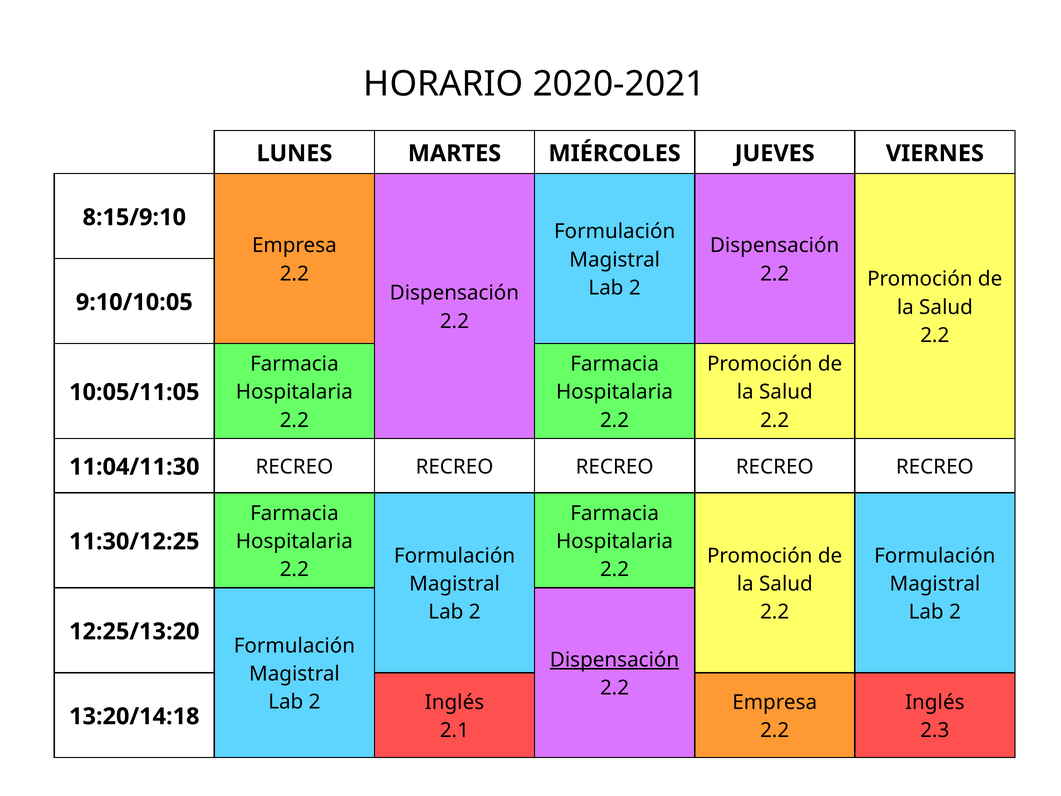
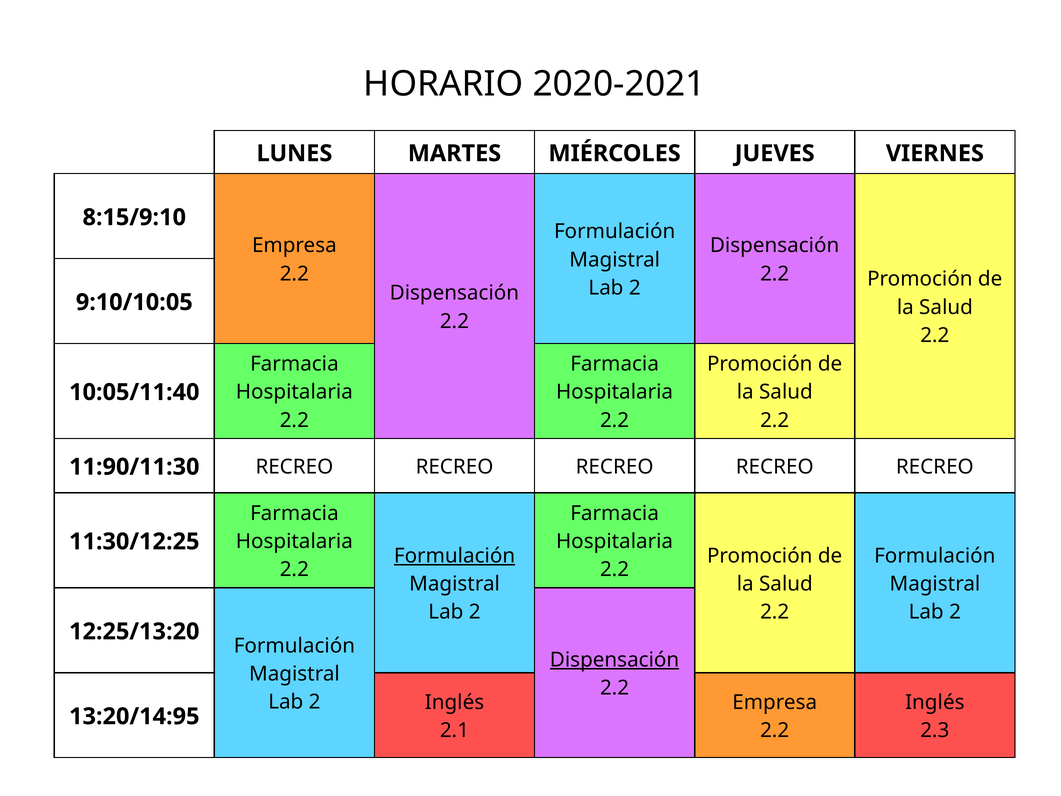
10:05/11:05: 10:05/11:05 -> 10:05/11:40
11:04/11:30: 11:04/11:30 -> 11:90/11:30
Formulación at (455, 556) underline: none -> present
13:20/14:18: 13:20/14:18 -> 13:20/14:95
